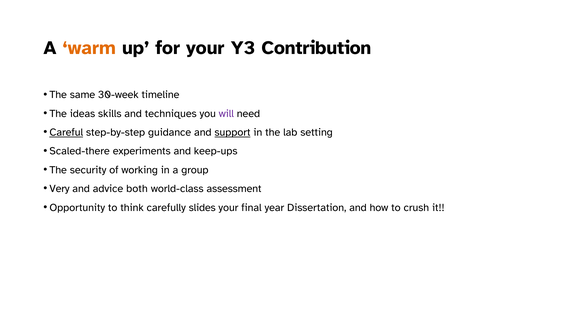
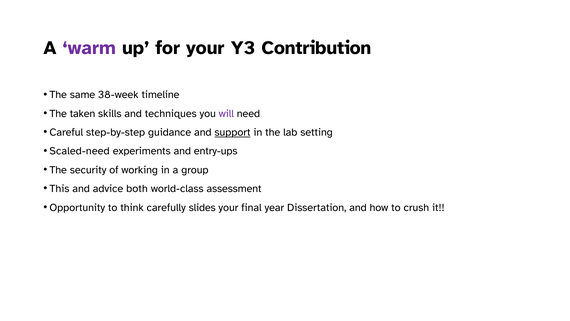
warm colour: orange -> purple
30-week: 30-week -> 38-week
ideas: ideas -> taken
Careful underline: present -> none
Scaled-there: Scaled-there -> Scaled-need
keep-ups: keep-ups -> entry-ups
Very: Very -> This
